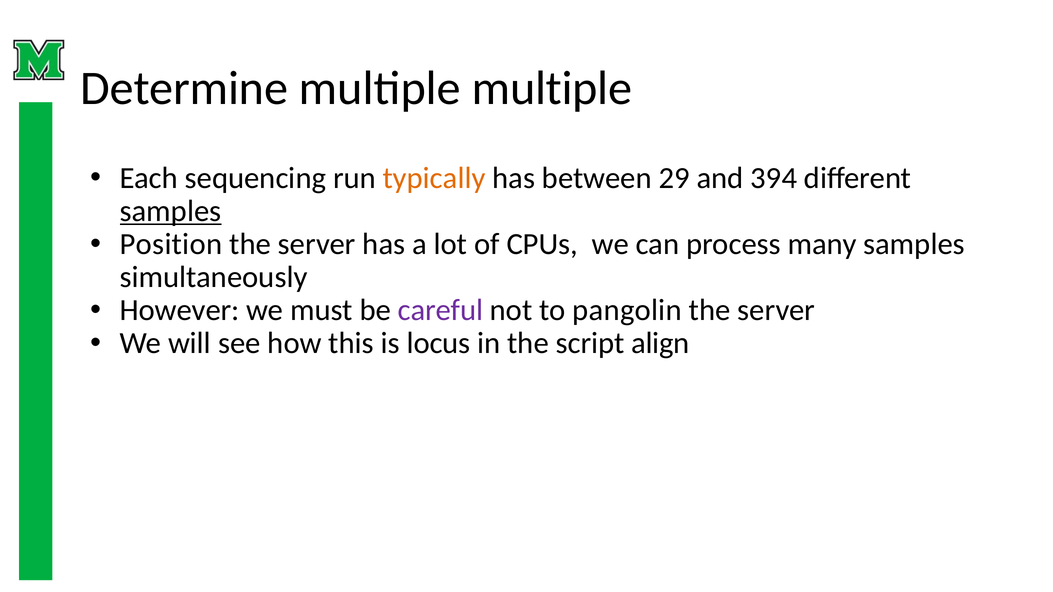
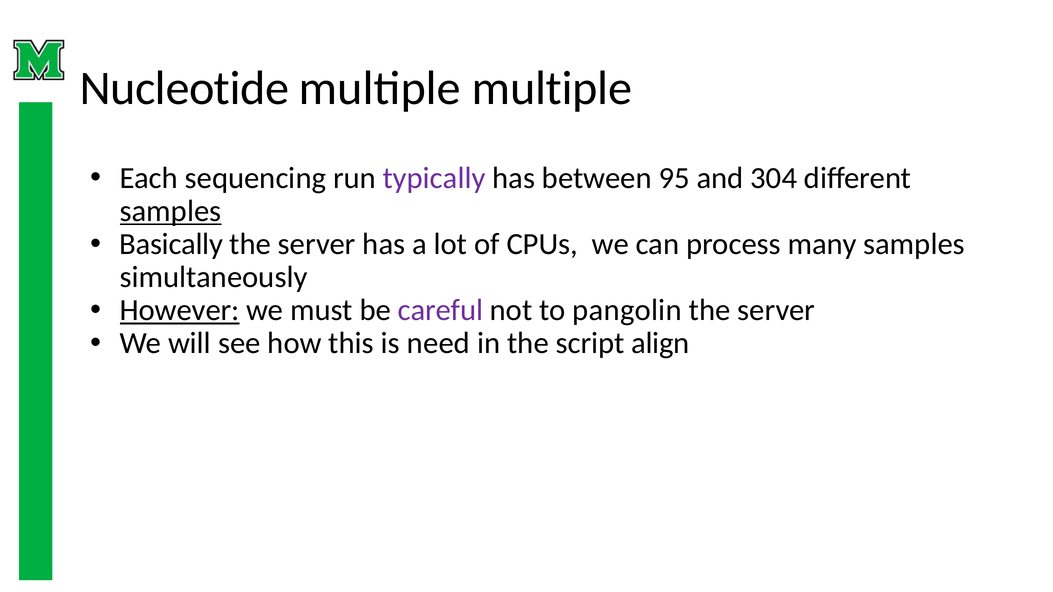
Determine: Determine -> Nucleotide
typically colour: orange -> purple
29: 29 -> 95
394: 394 -> 304
Position: Position -> Basically
However underline: none -> present
locus: locus -> need
